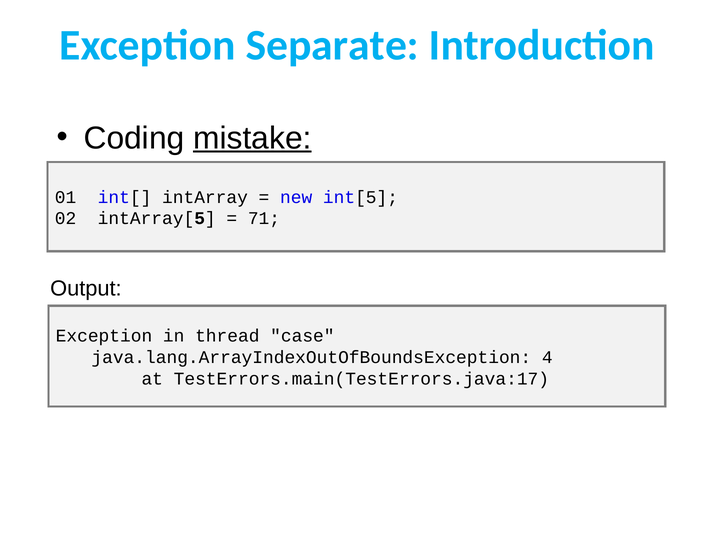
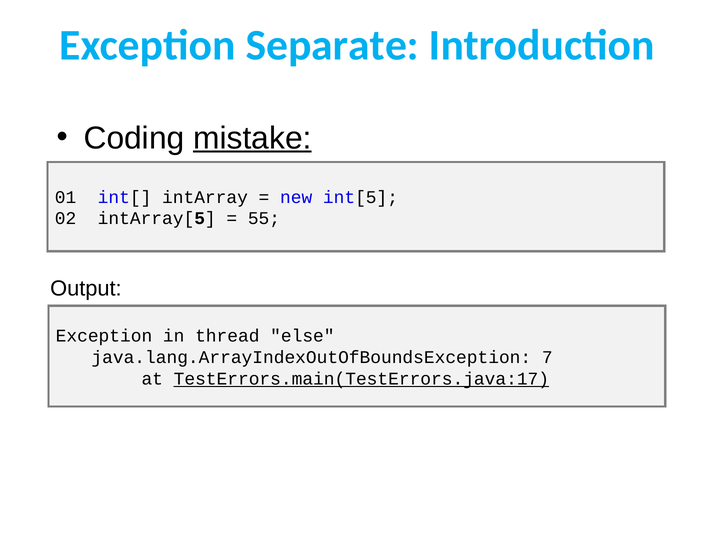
71: 71 -> 55
case: case -> else
4: 4 -> 7
TestErrors.main(TestErrors.java:17 underline: none -> present
